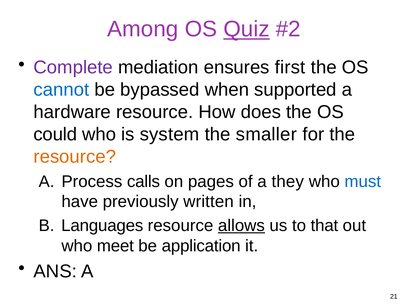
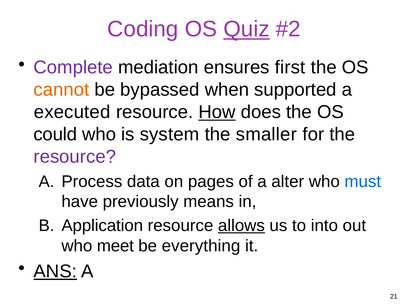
Among: Among -> Coding
cannot colour: blue -> orange
hardware: hardware -> executed
How underline: none -> present
resource at (75, 157) colour: orange -> purple
calls: calls -> data
they: they -> alter
written: written -> means
Languages: Languages -> Application
that: that -> into
application: application -> everything
ANS underline: none -> present
